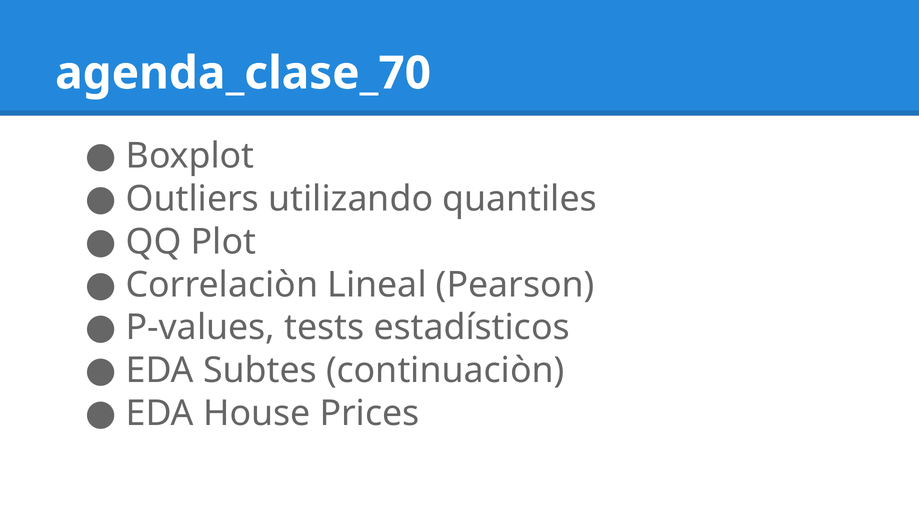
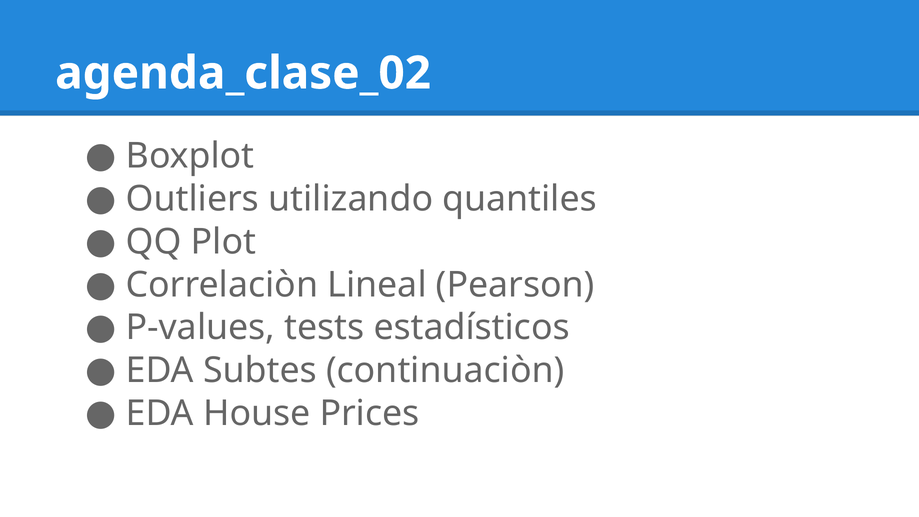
agenda_clase_70: agenda_clase_70 -> agenda_clase_02
